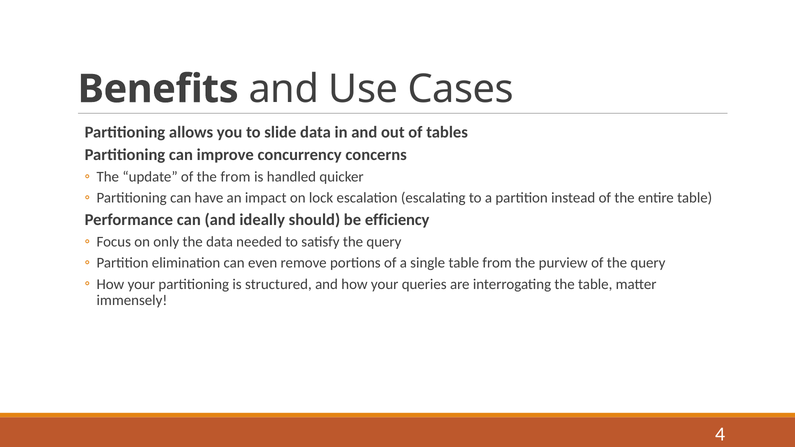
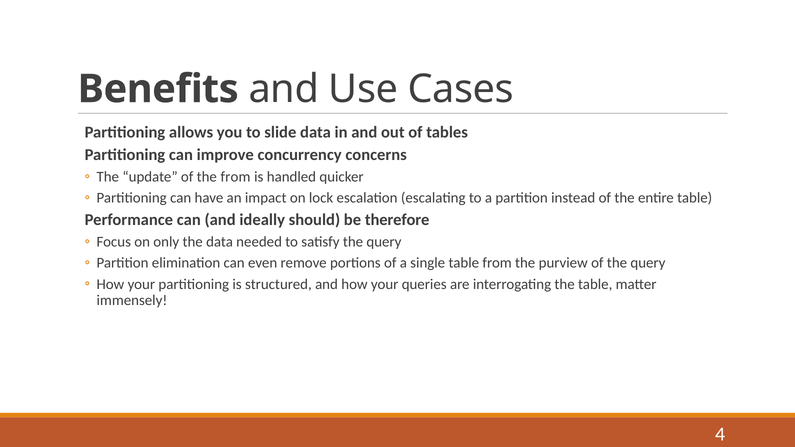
efficiency: efficiency -> therefore
